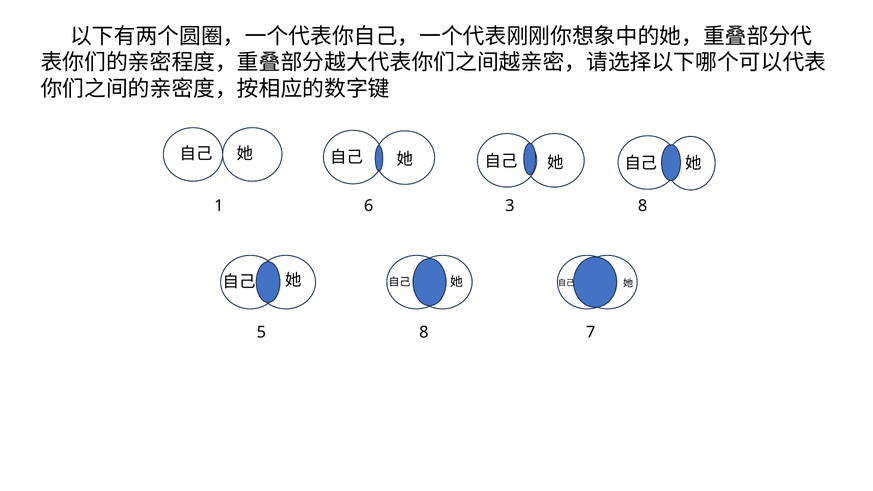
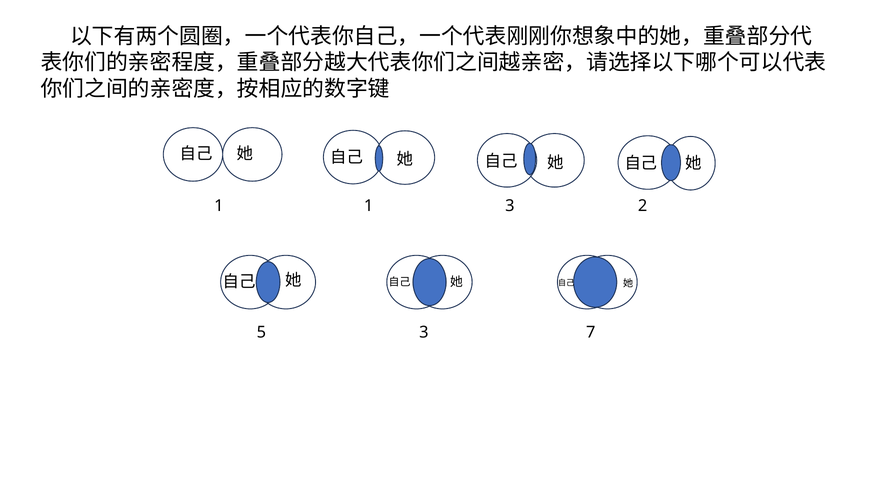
1 6: 6 -> 1
3 8: 8 -> 2
5 8: 8 -> 3
